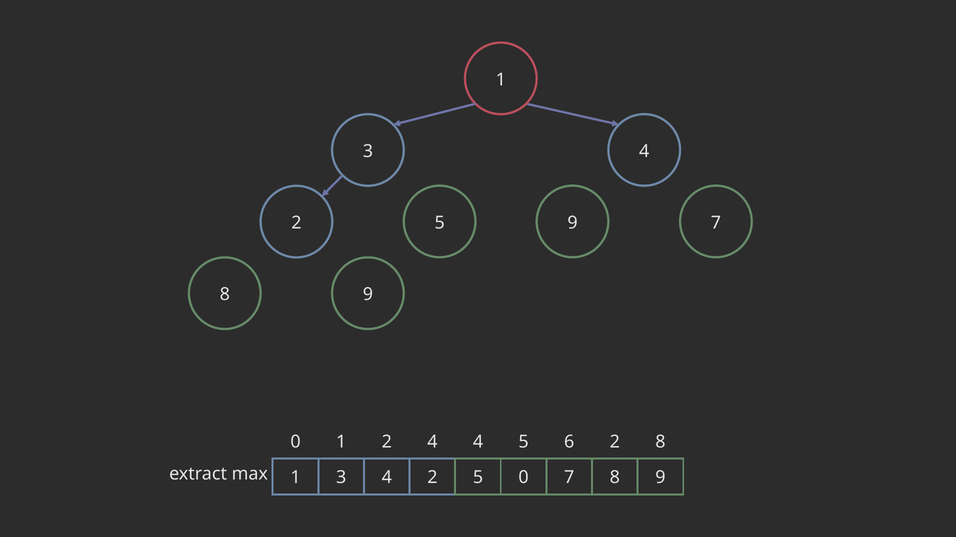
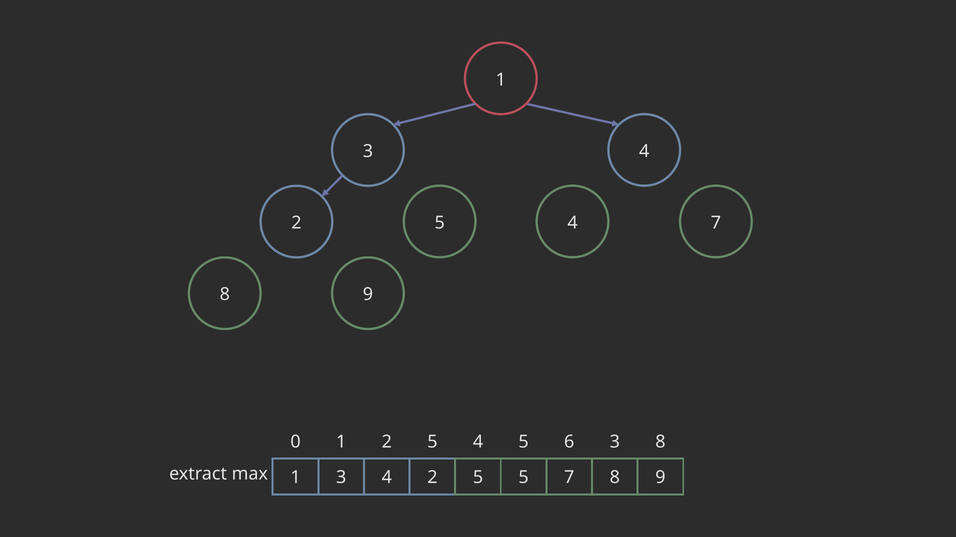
9 at (573, 223): 9 -> 4
1 2 4: 4 -> 5
6 2: 2 -> 3
5 0: 0 -> 5
